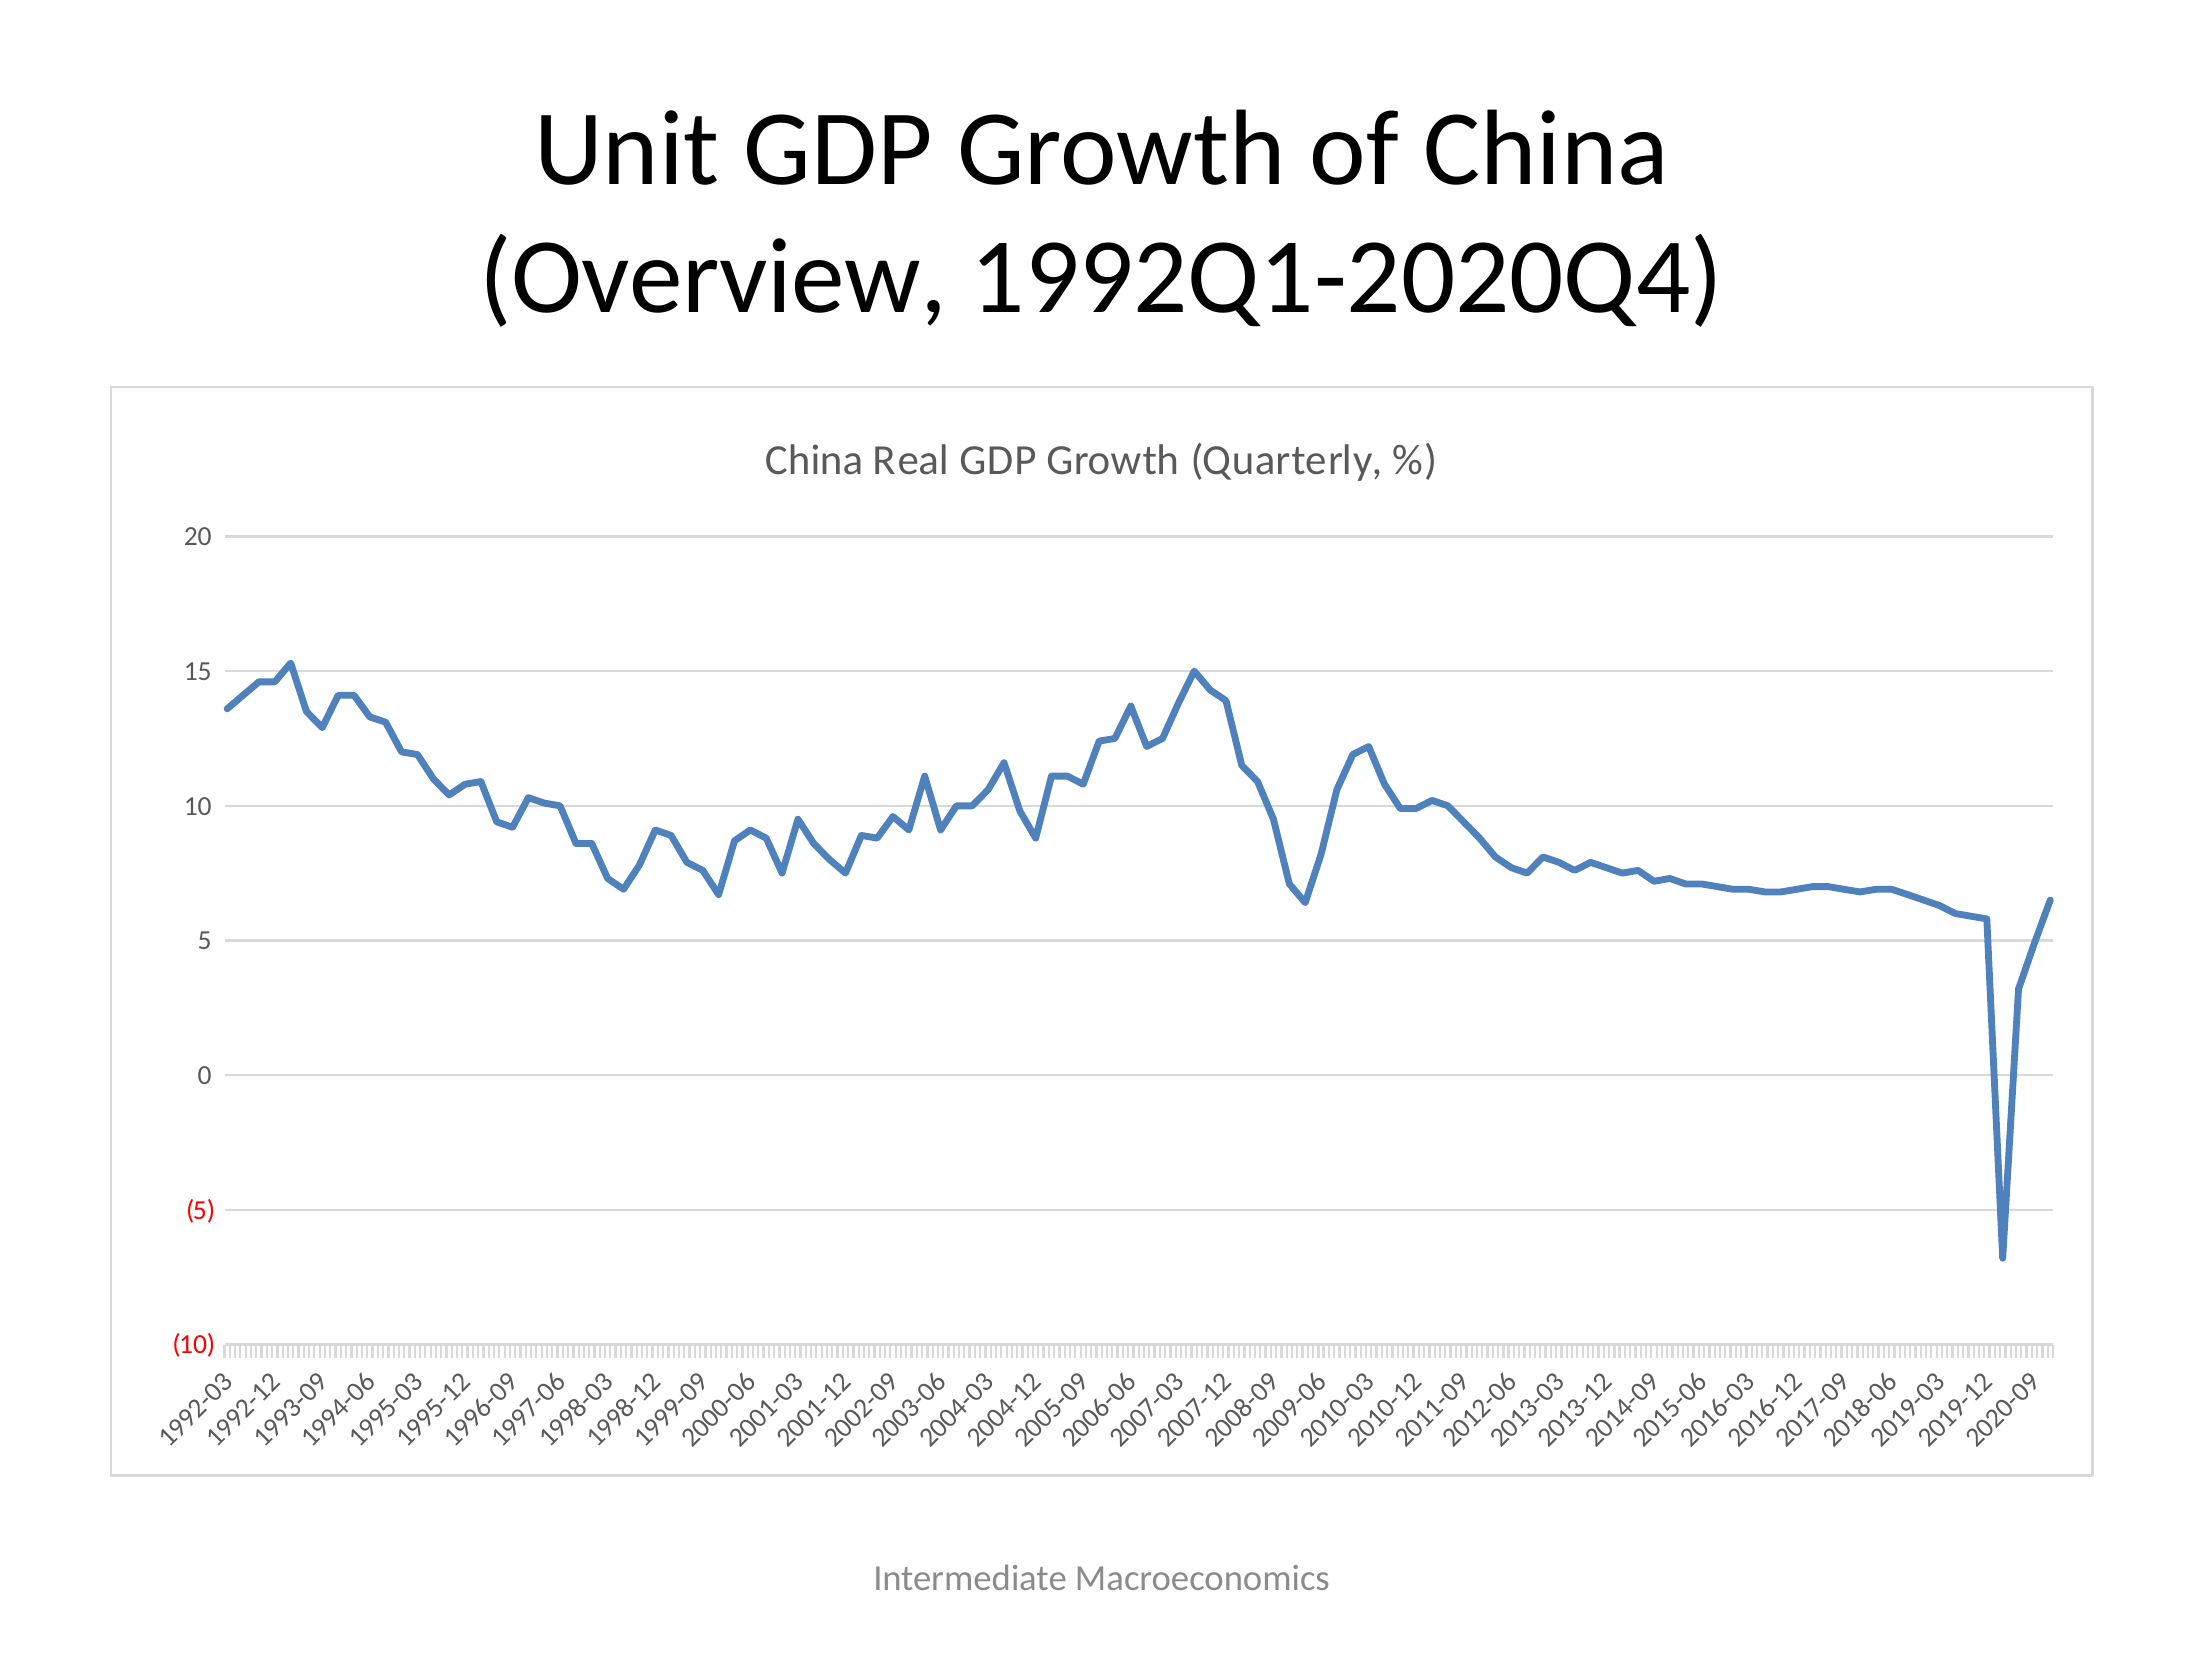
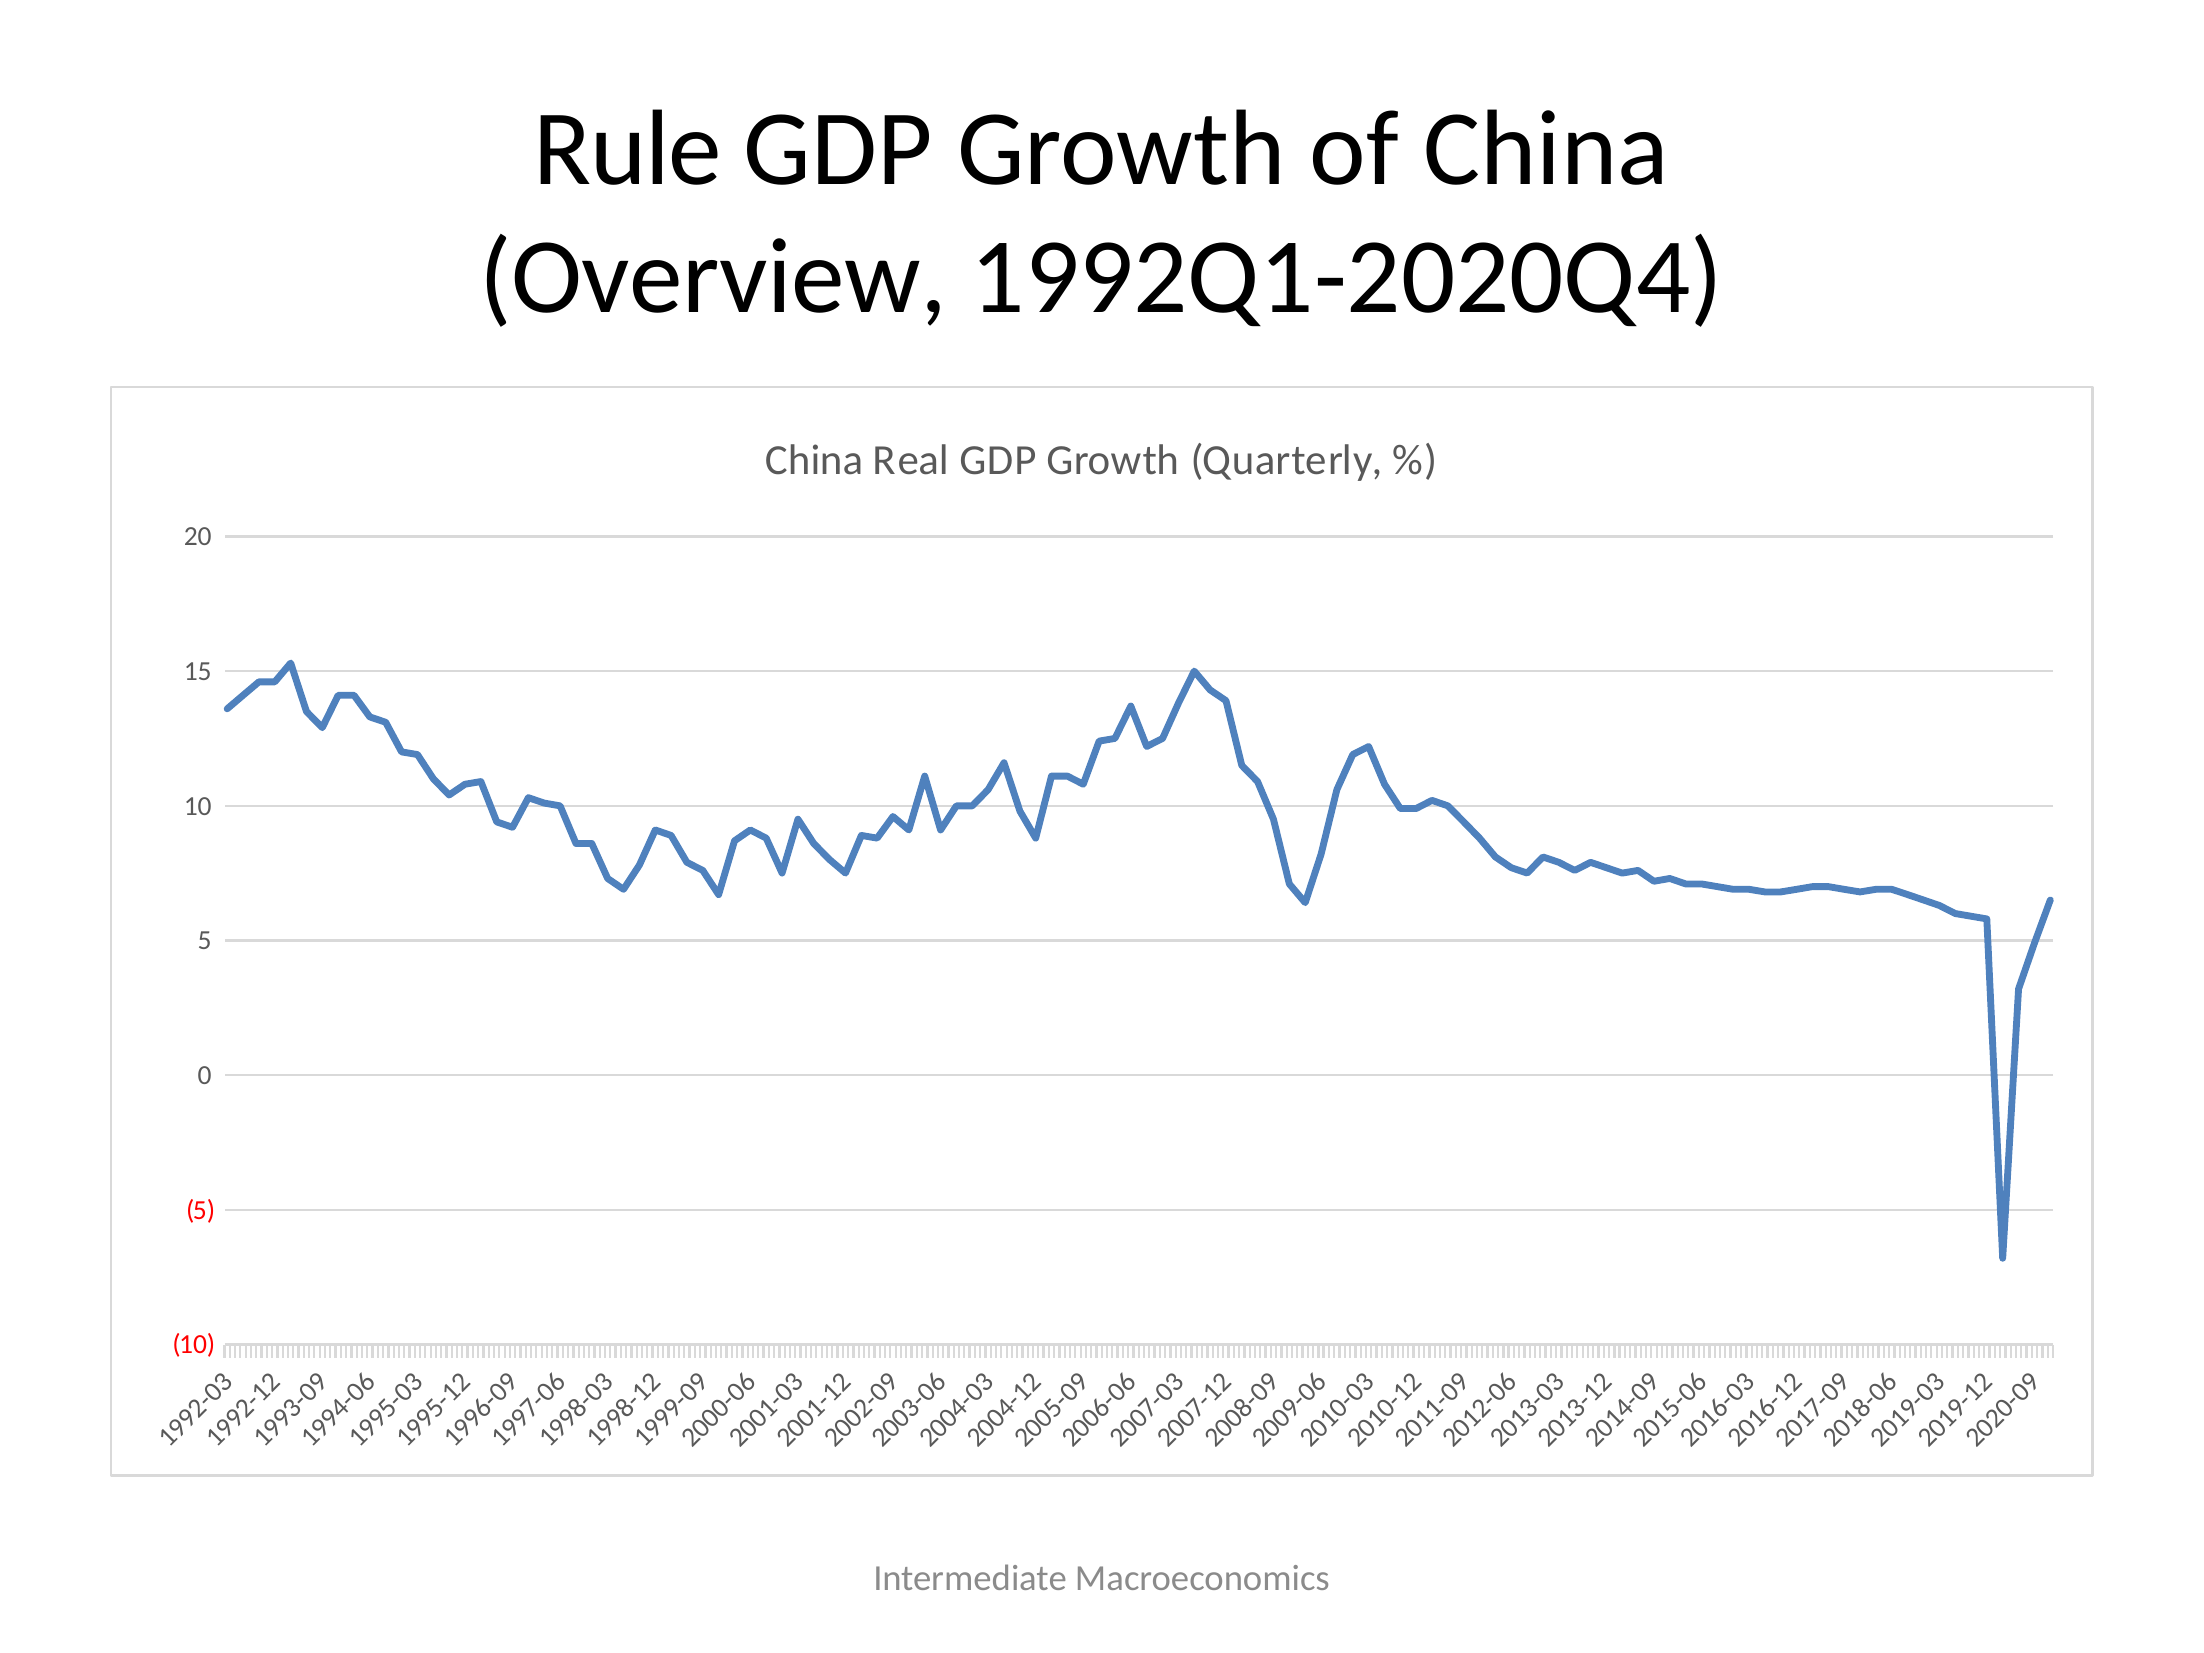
Unit: Unit -> Rule
